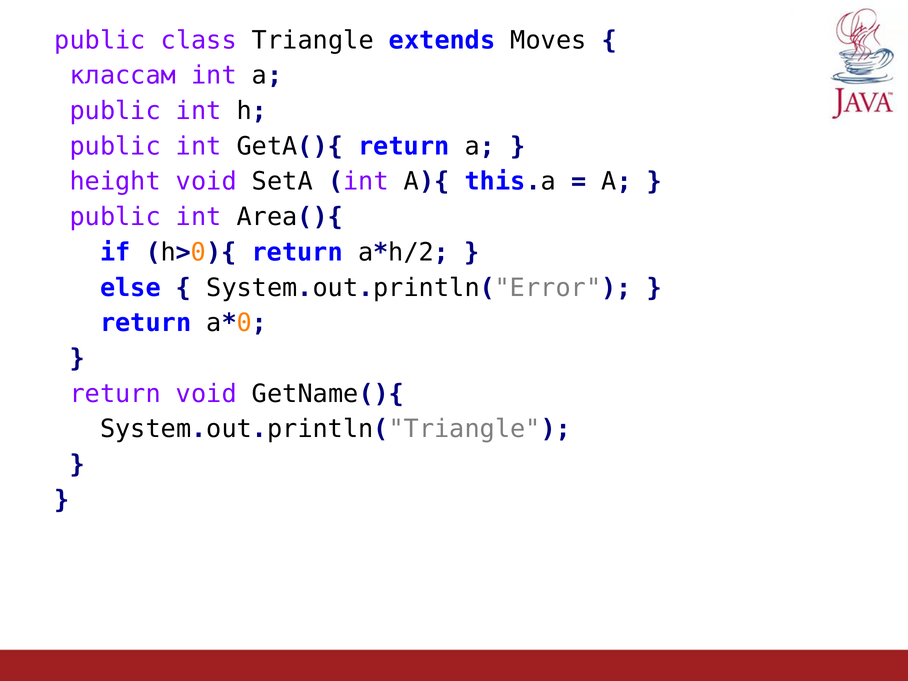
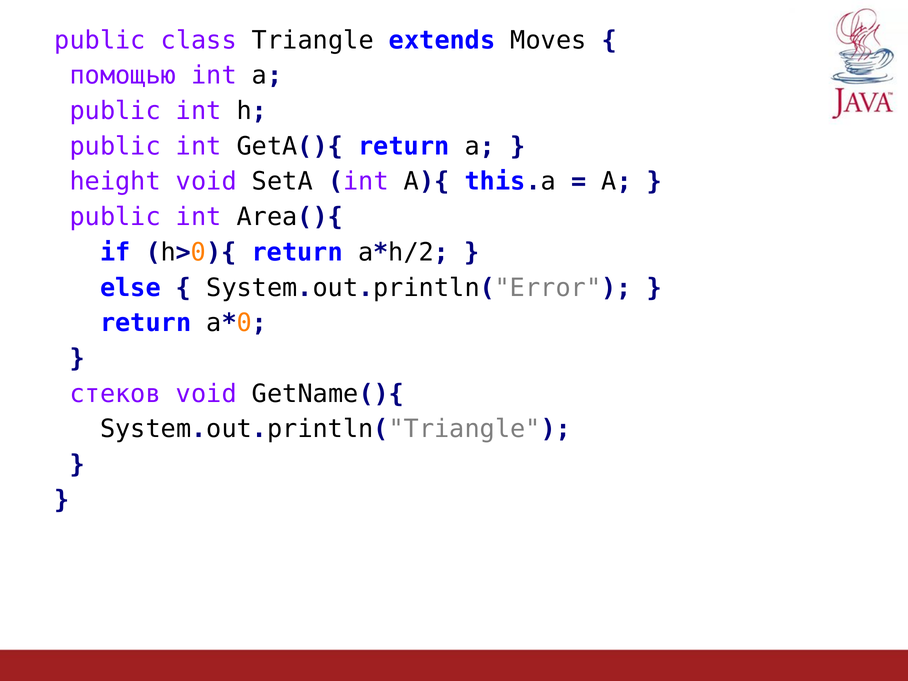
классам: классам -> помощью
return at (115, 394): return -> стеков
